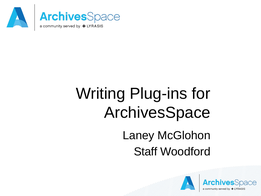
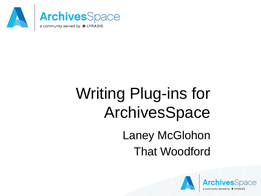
Staff: Staff -> That
